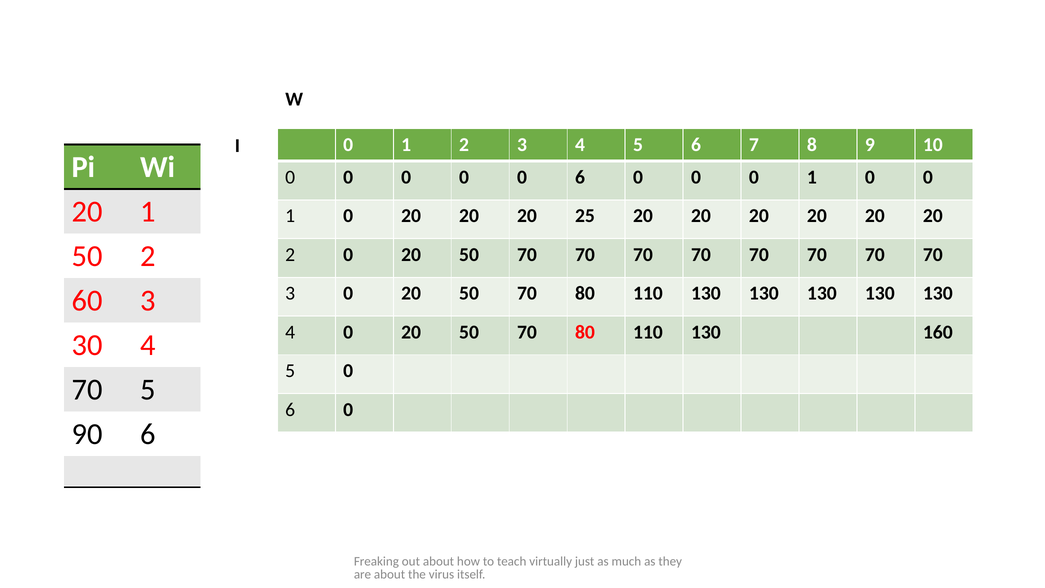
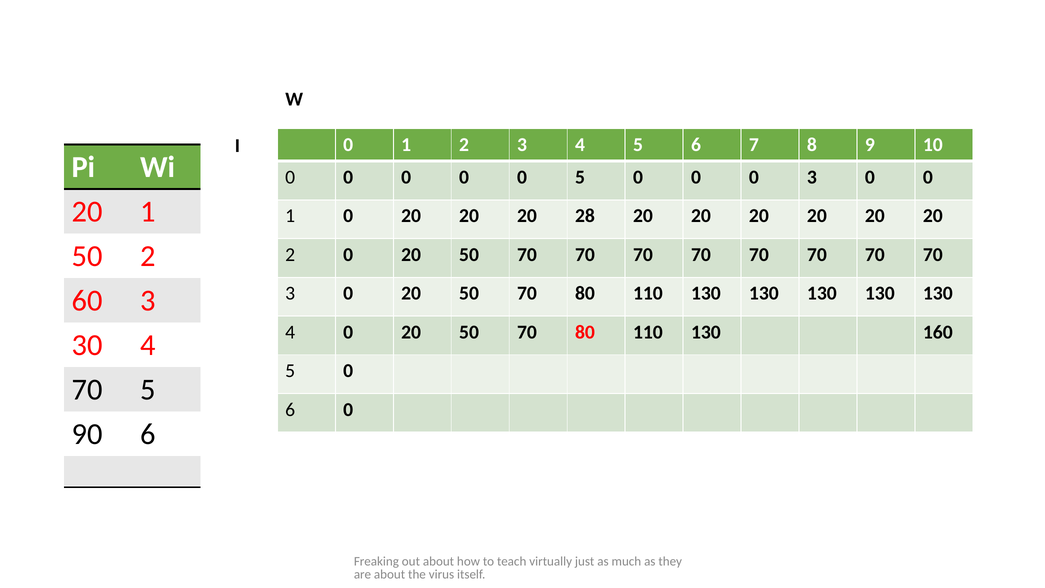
0 0 6: 6 -> 5
0 0 0 1: 1 -> 3
25: 25 -> 28
